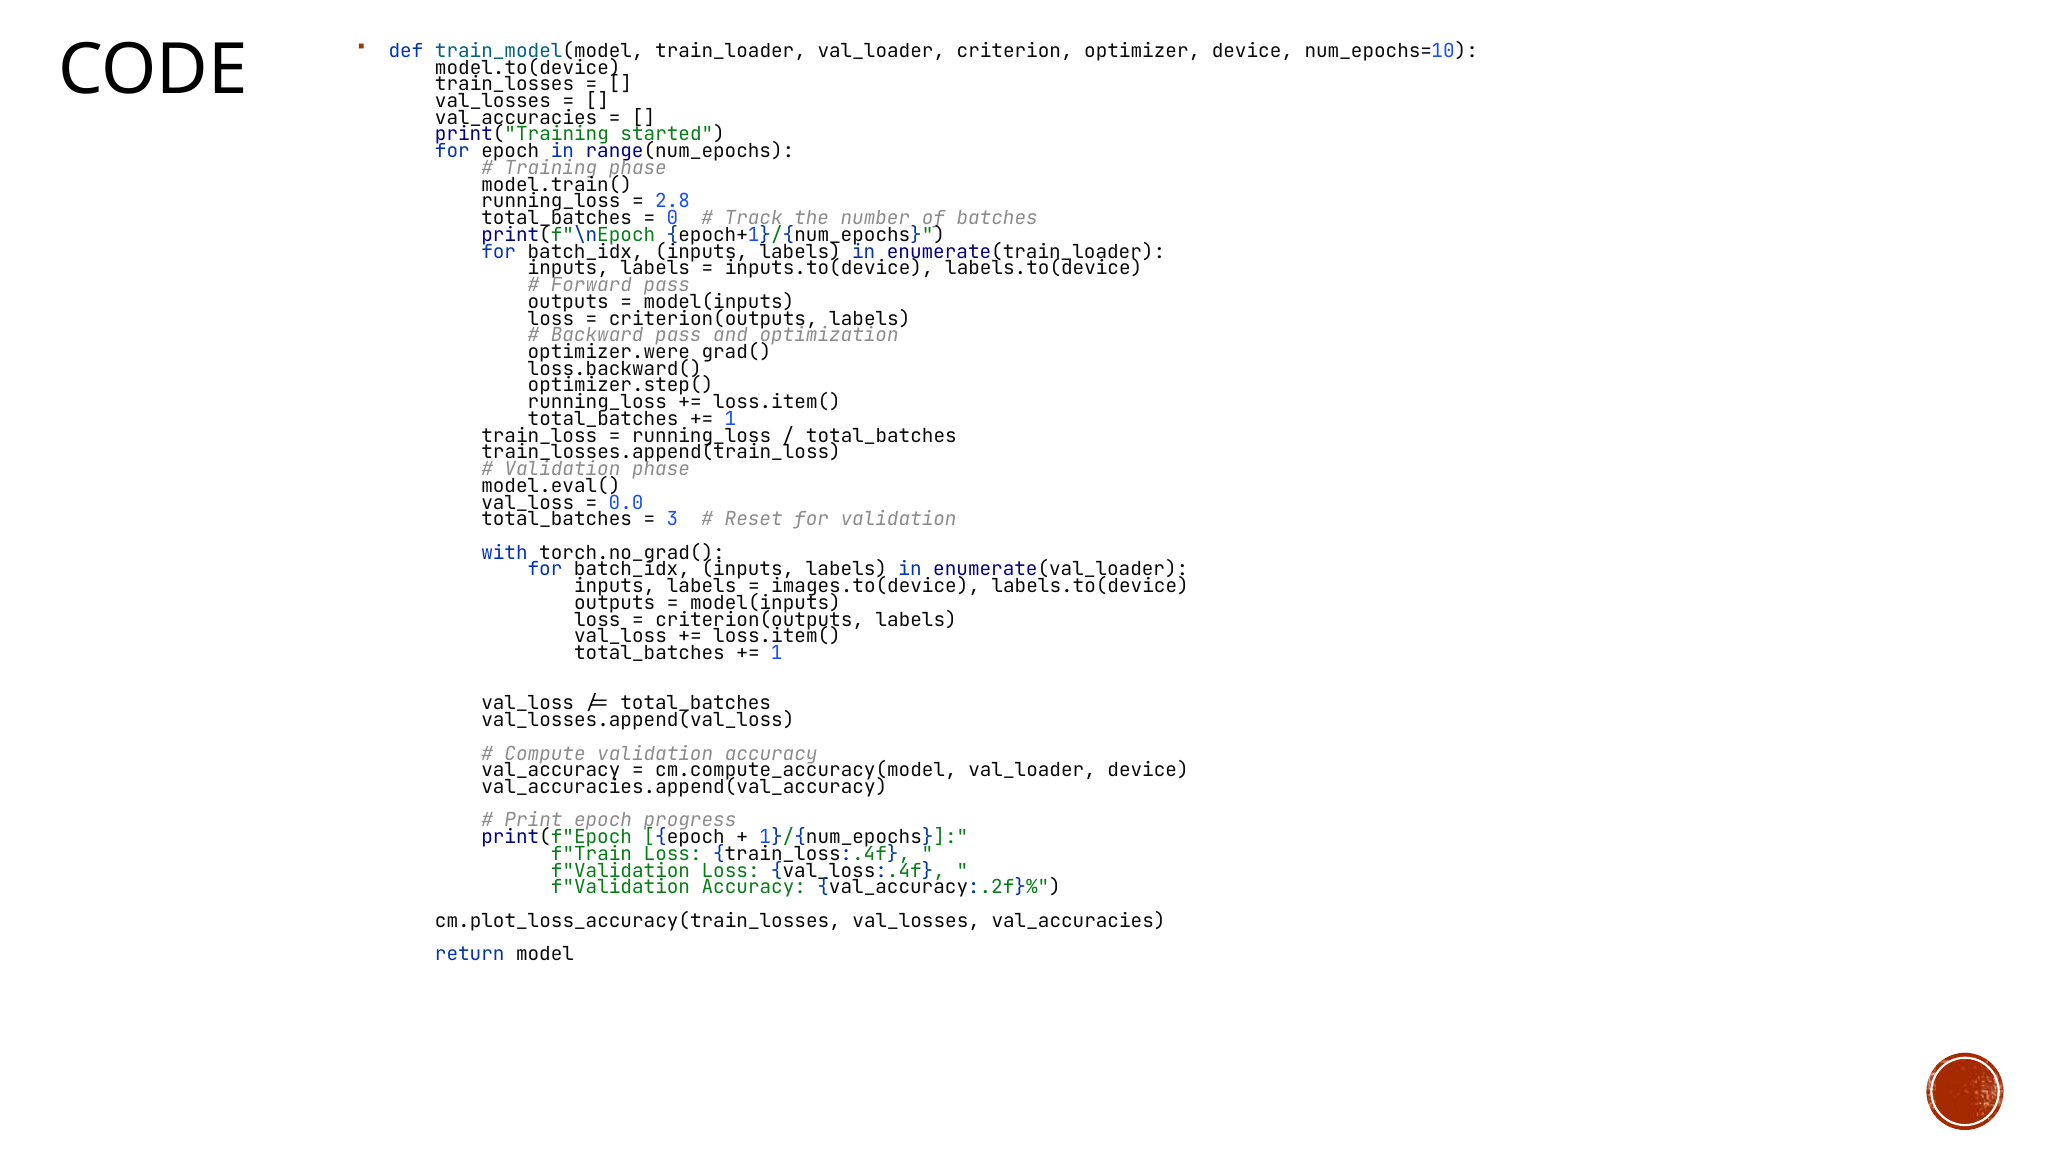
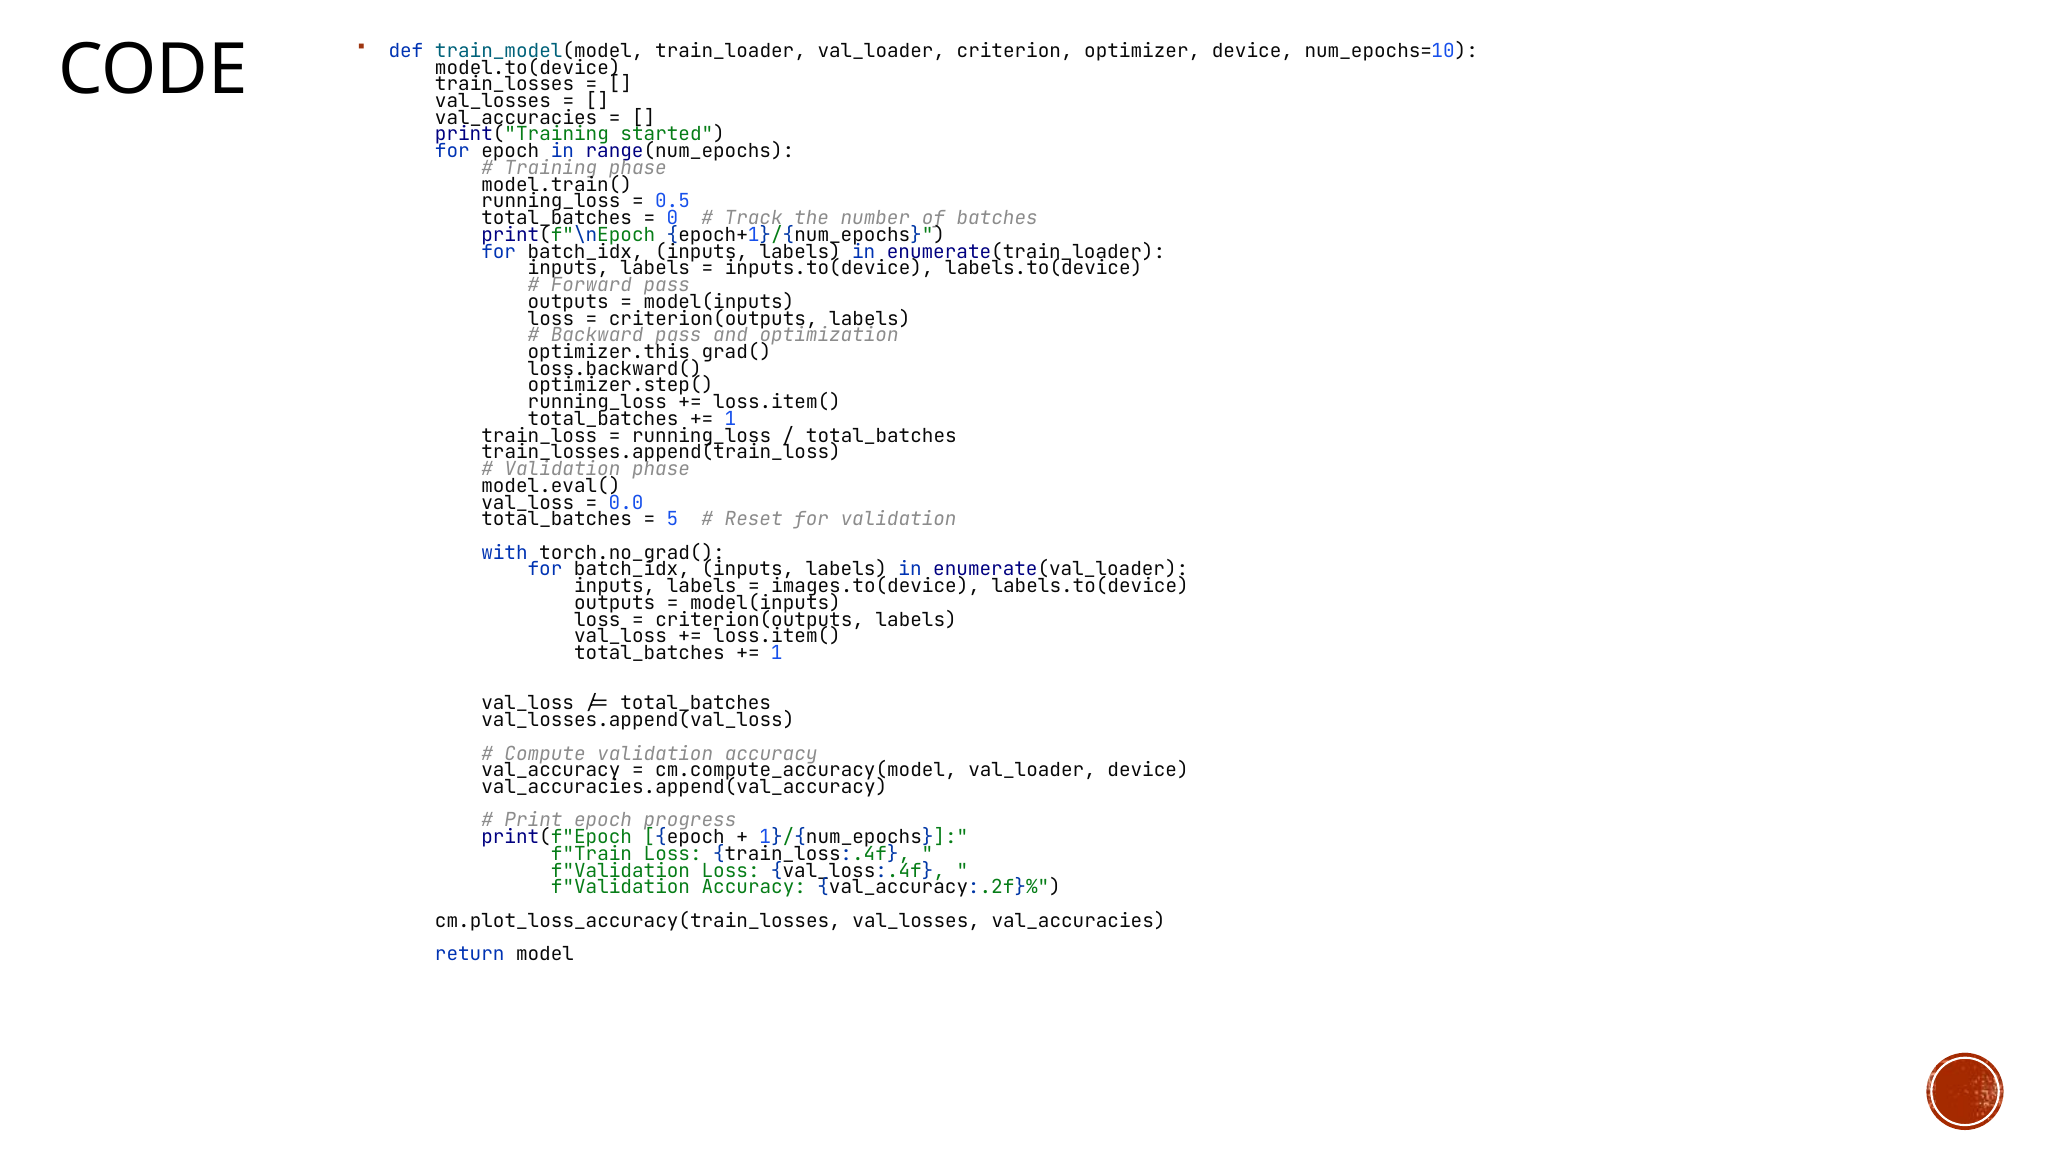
2.8: 2.8 -> 0.5
optimizer.were_grad(: optimizer.were_grad( -> optimizer.this_grad(
3: 3 -> 5
